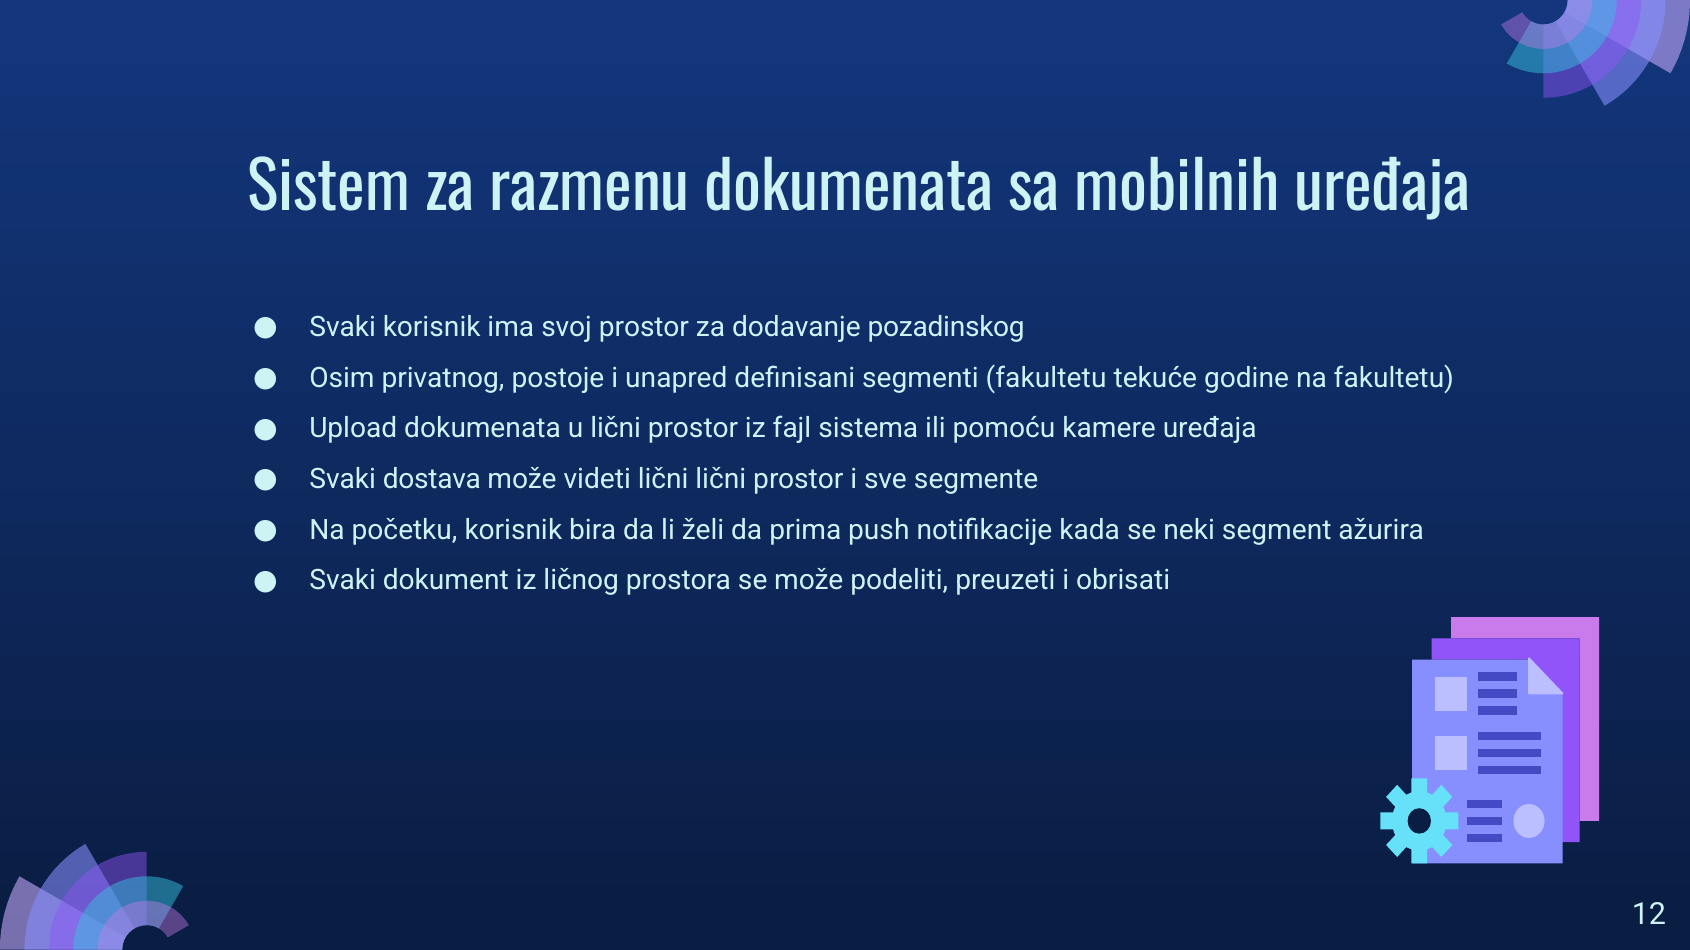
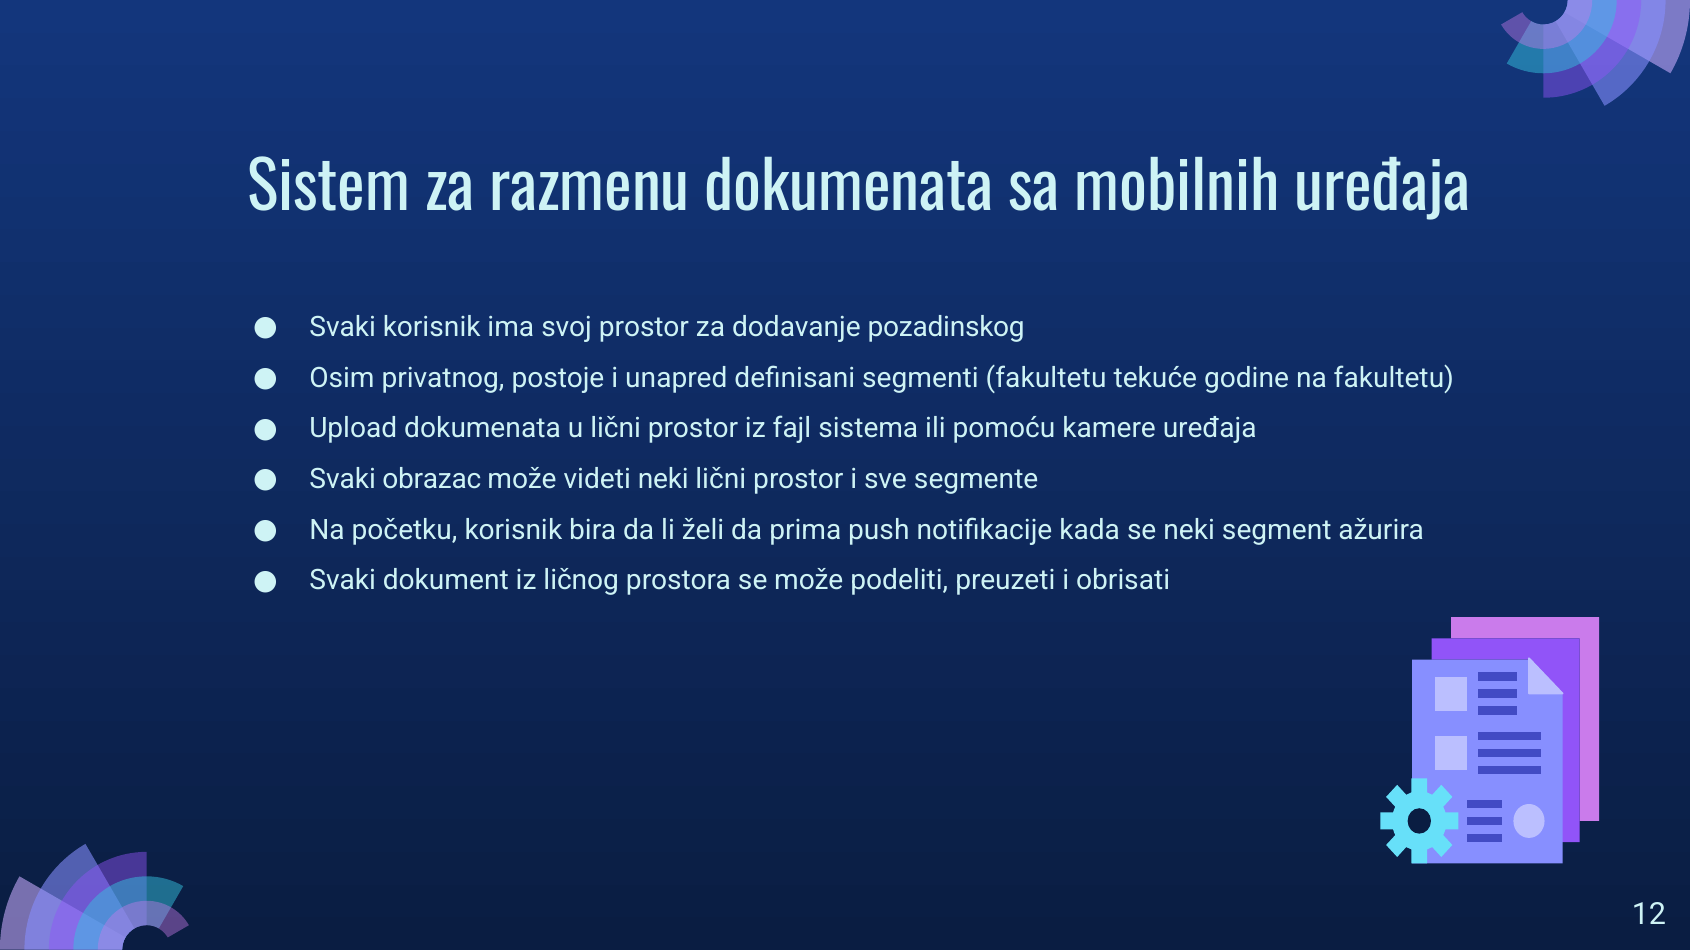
dostava: dostava -> obrazac
videti lični: lični -> neki
